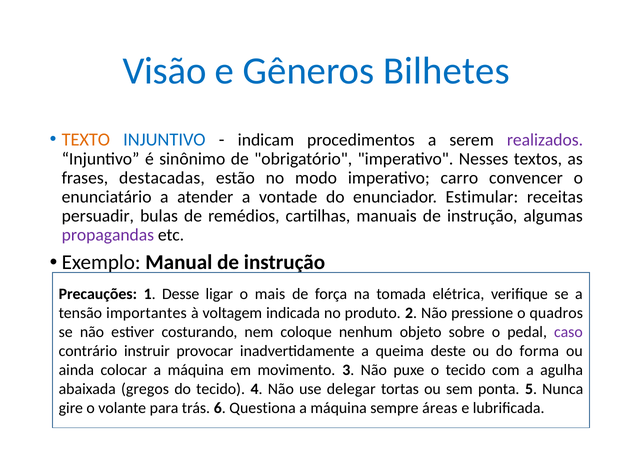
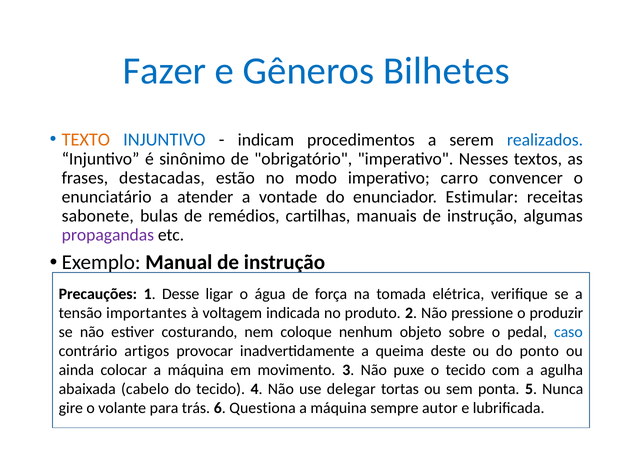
Visão: Visão -> Fazer
realizados colour: purple -> blue
persuadir: persuadir -> sabonete
mais: mais -> água
quadros: quadros -> produzir
caso colour: purple -> blue
instruir: instruir -> artigos
forma: forma -> ponto
gregos: gregos -> cabelo
áreas: áreas -> autor
